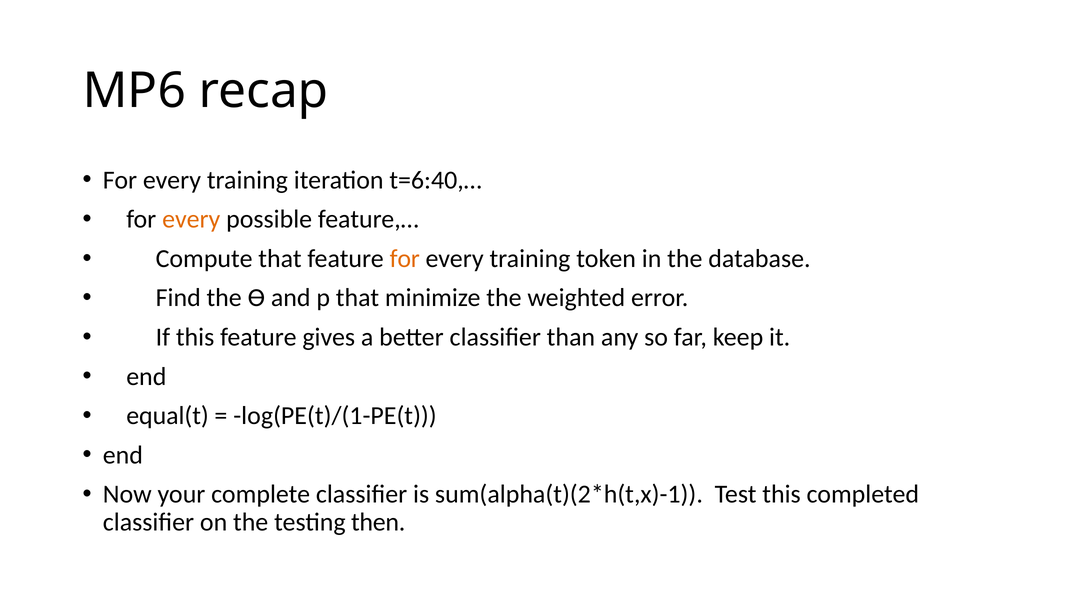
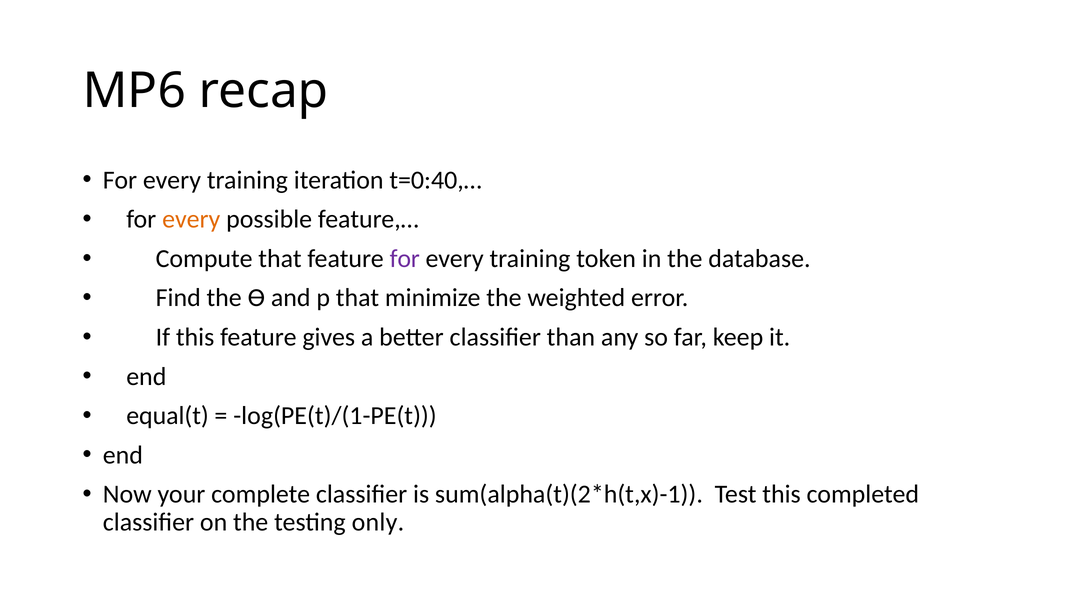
t=6:40,…: t=6:40,… -> t=0:40,…
for at (405, 259) colour: orange -> purple
then: then -> only
